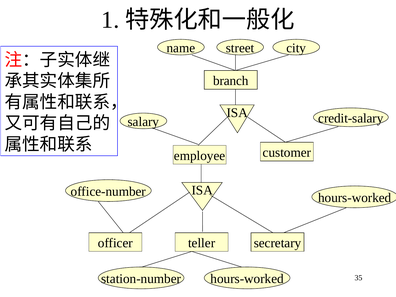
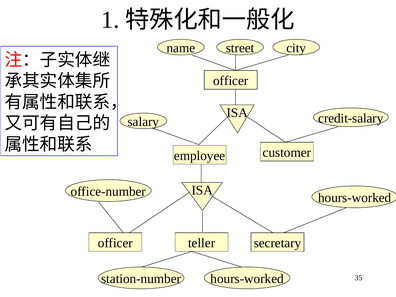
branch at (231, 81): branch -> officer
